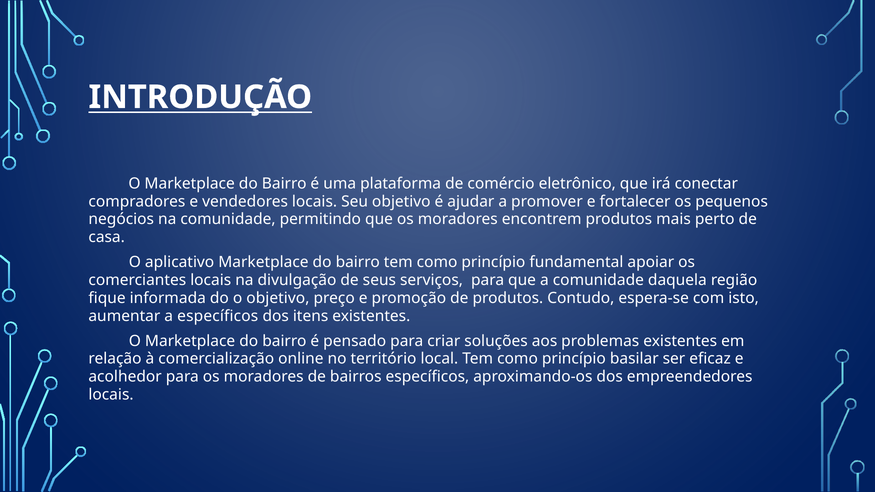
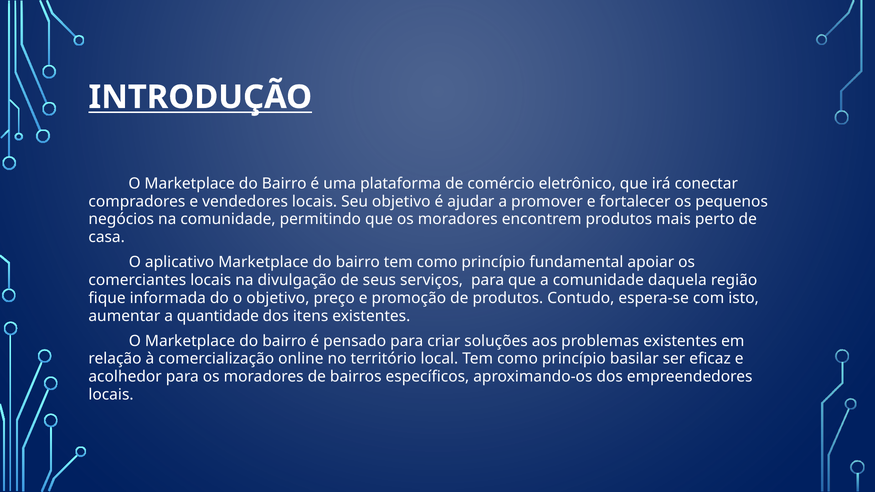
a específicos: específicos -> quantidade
